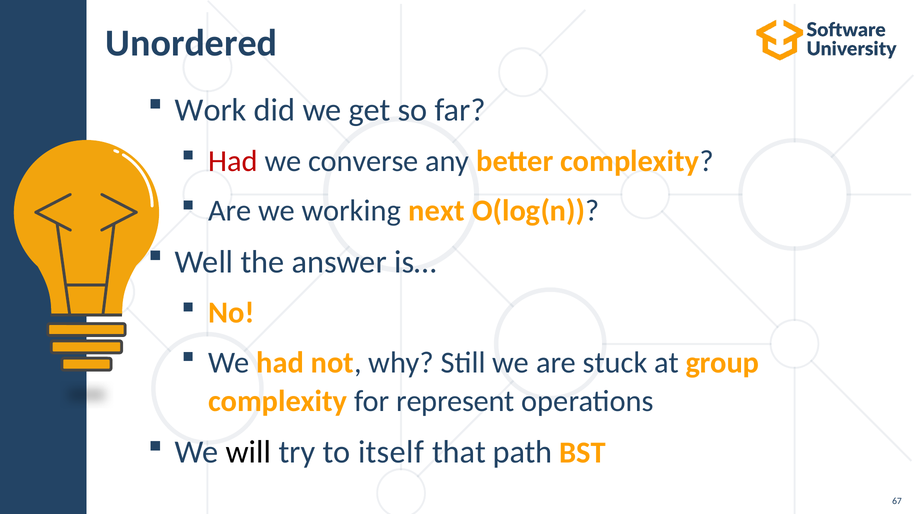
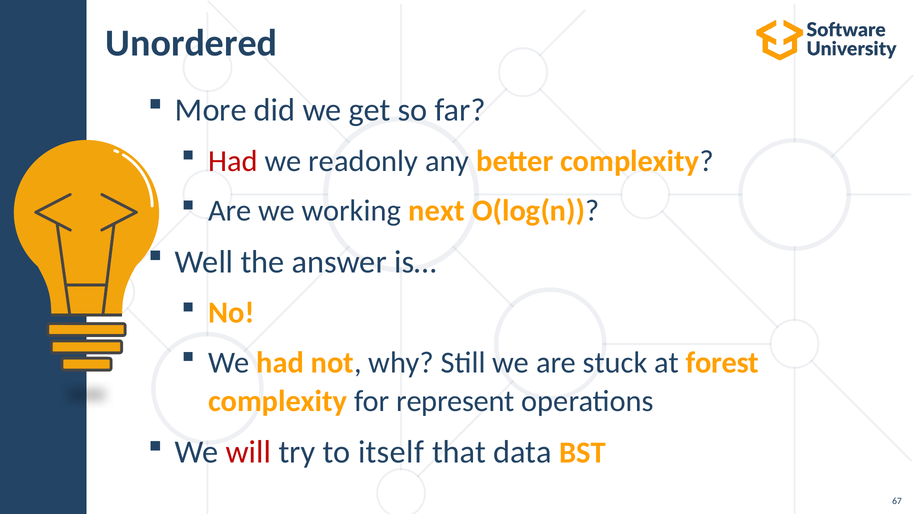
Work: Work -> More
converse: converse -> readonly
group: group -> forest
will colour: black -> red
path: path -> data
